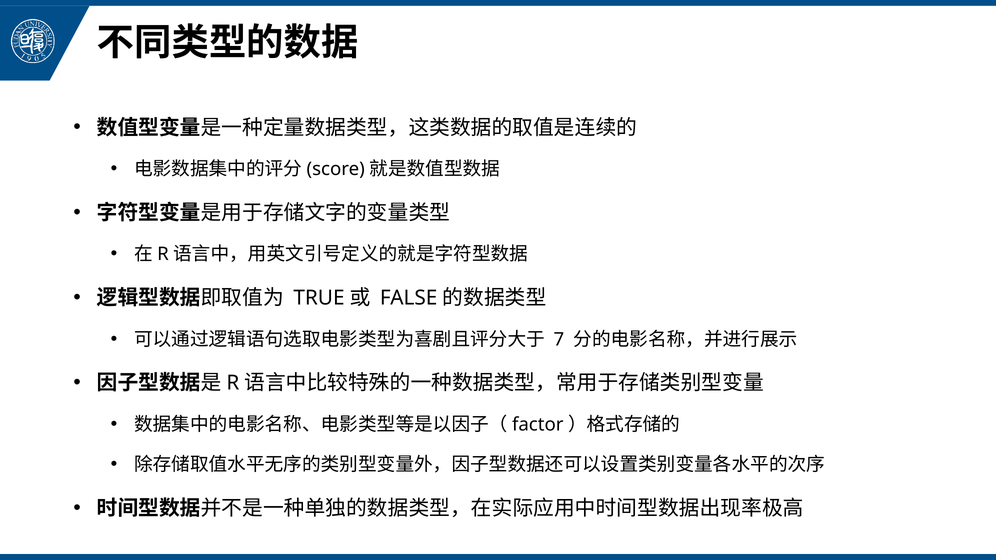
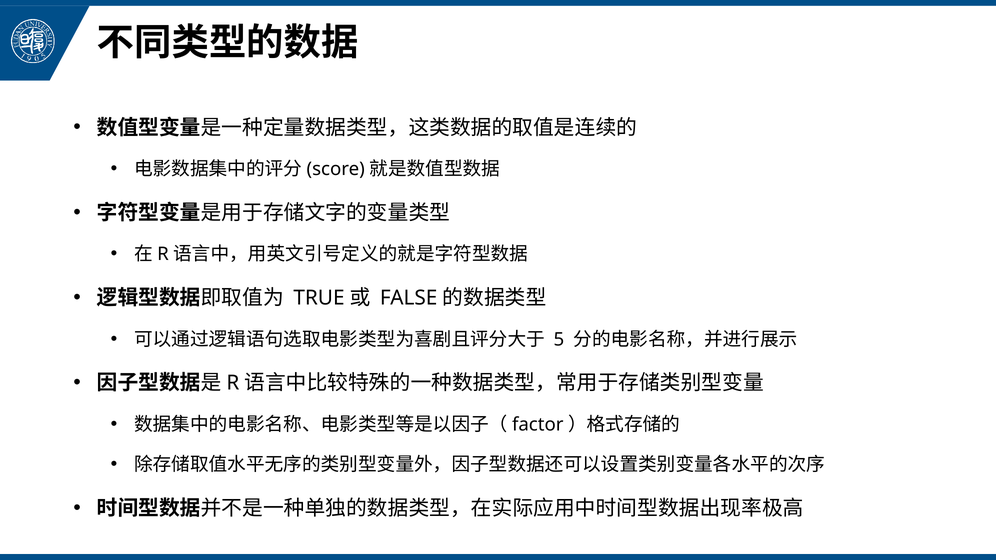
7: 7 -> 5
